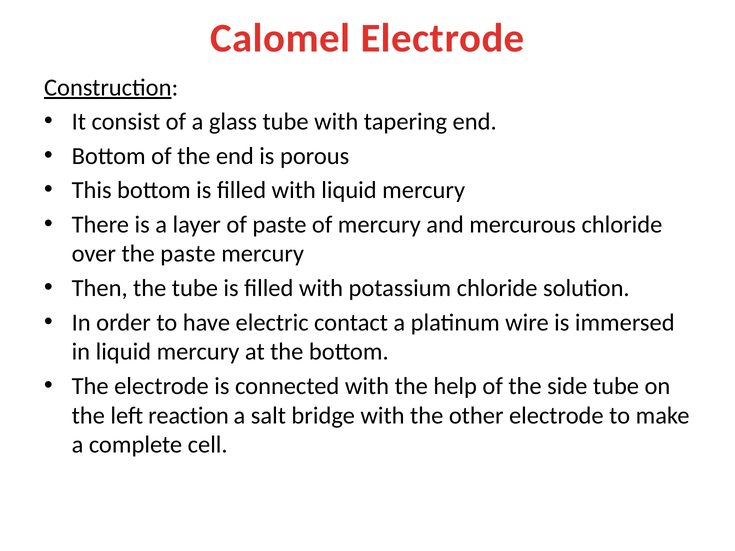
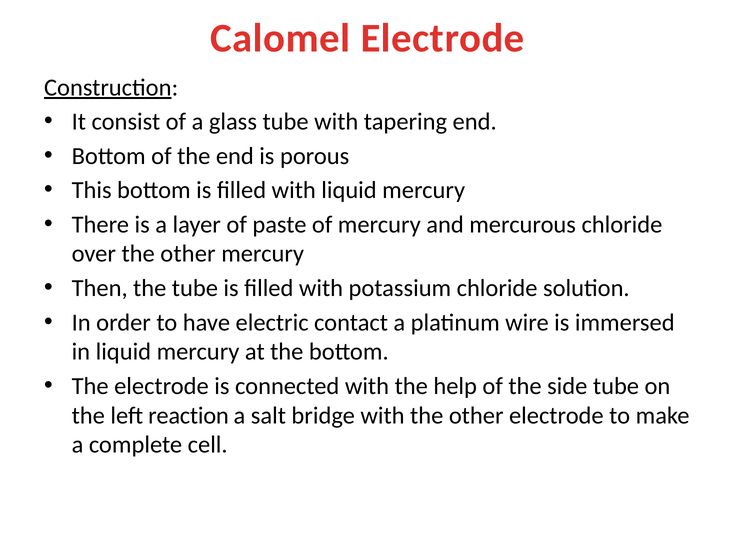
over the paste: paste -> other
